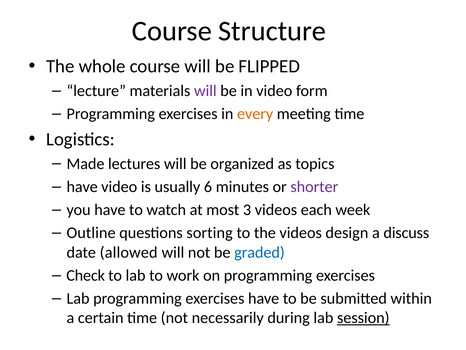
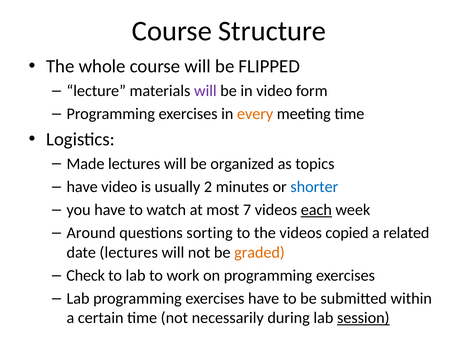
6: 6 -> 2
shorter colour: purple -> blue
3: 3 -> 7
each underline: none -> present
Outline: Outline -> Around
design: design -> copied
discuss: discuss -> related
date allowed: allowed -> lectures
graded colour: blue -> orange
